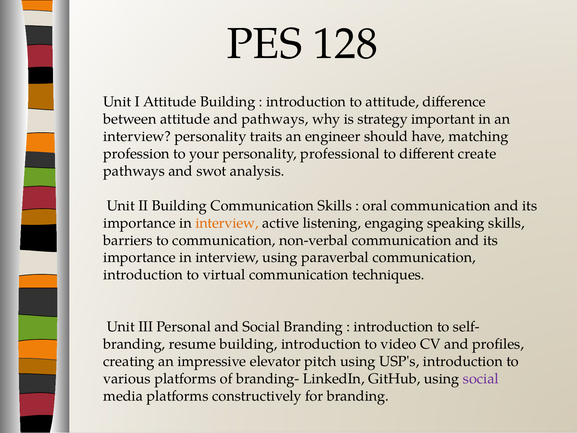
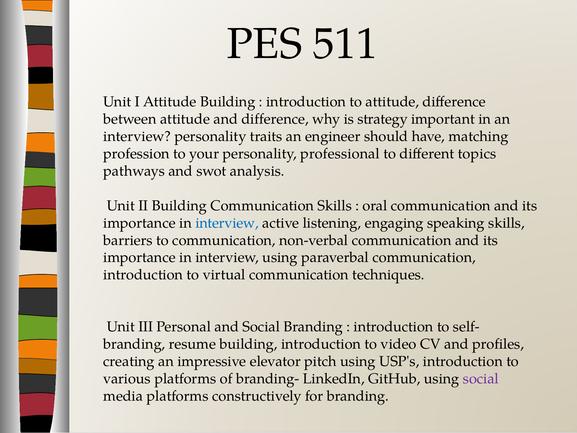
128: 128 -> 511
and pathways: pathways -> difference
create: create -> topics
interview at (227, 223) colour: orange -> blue
